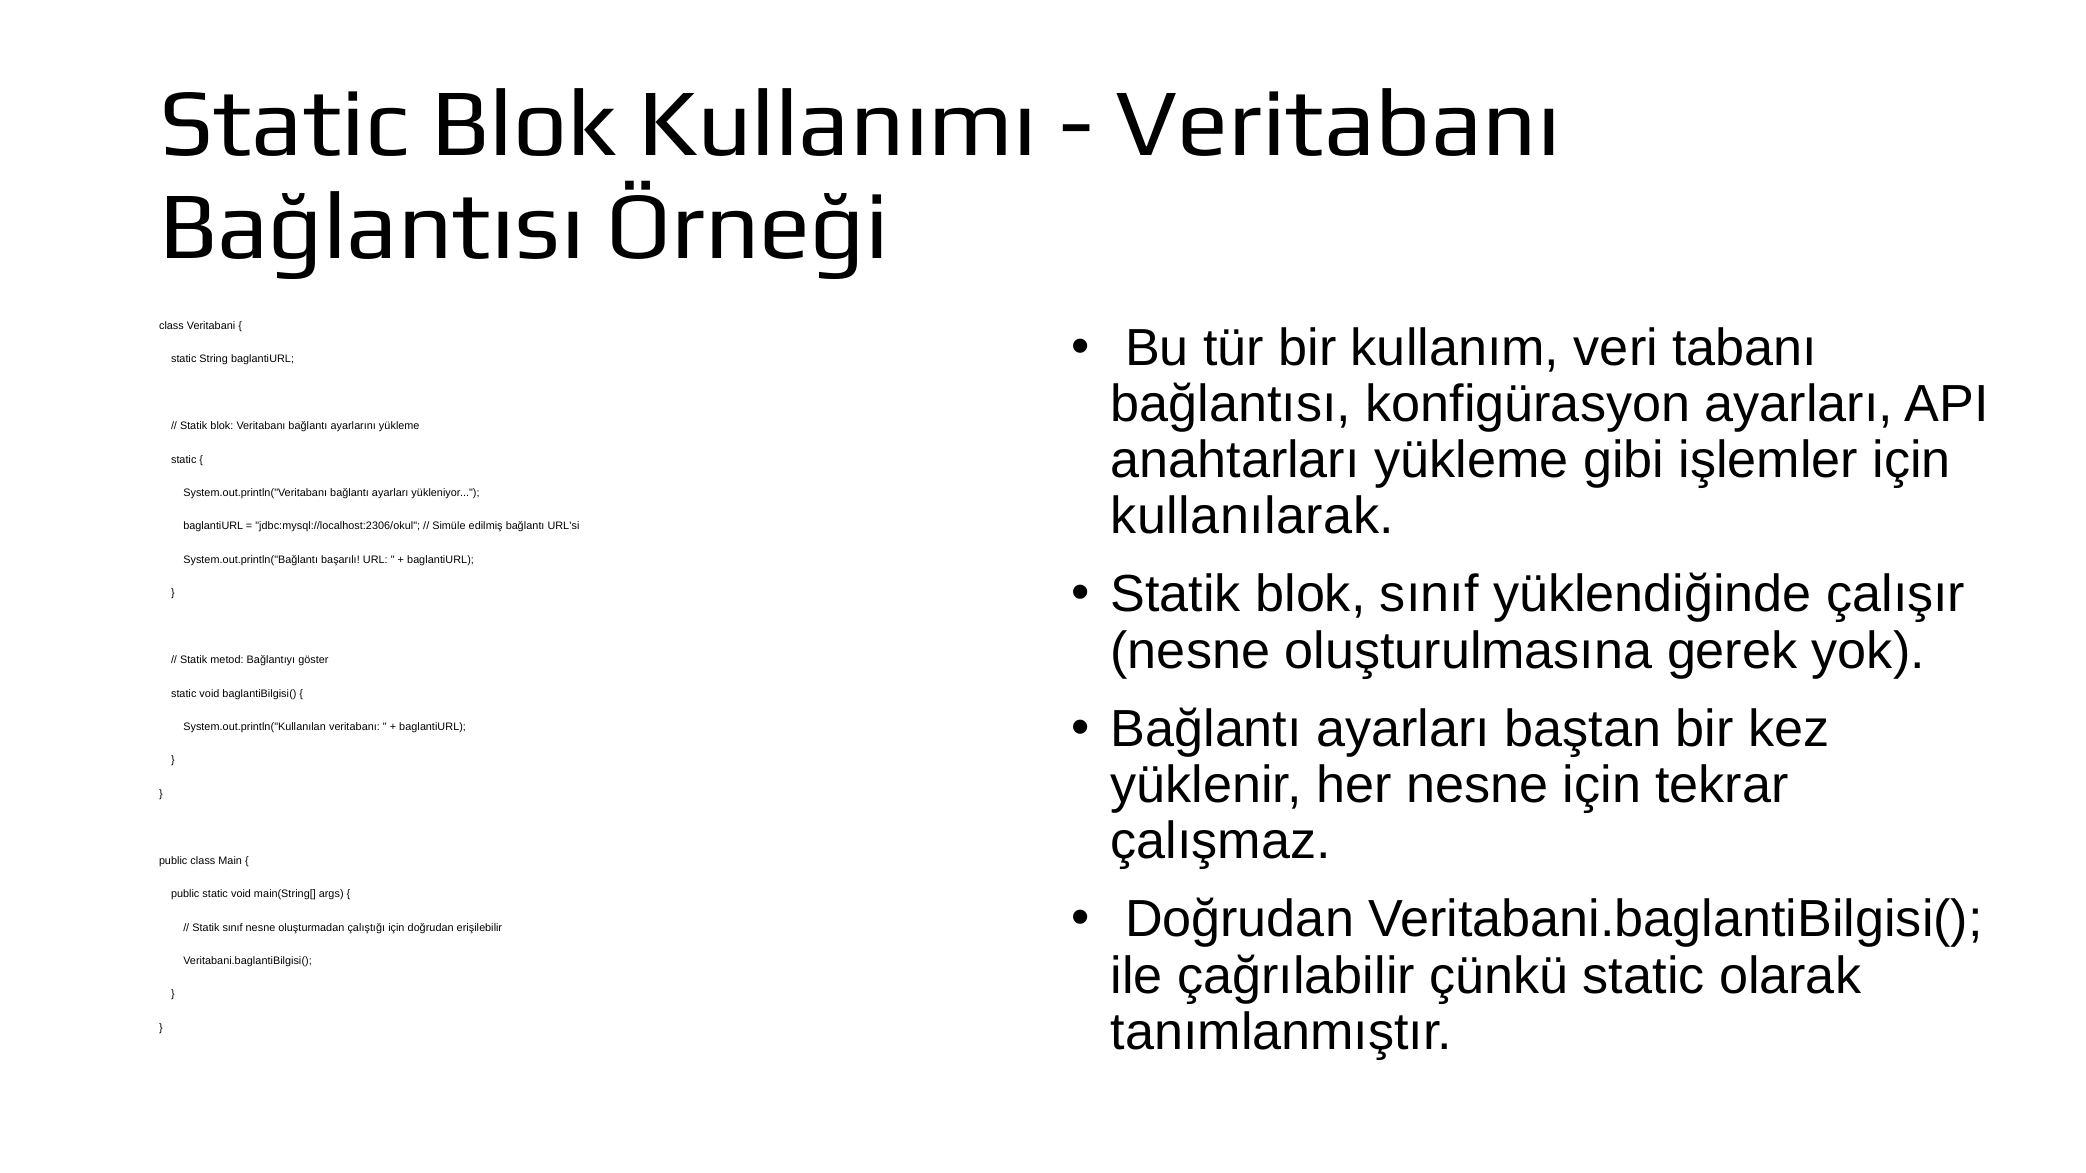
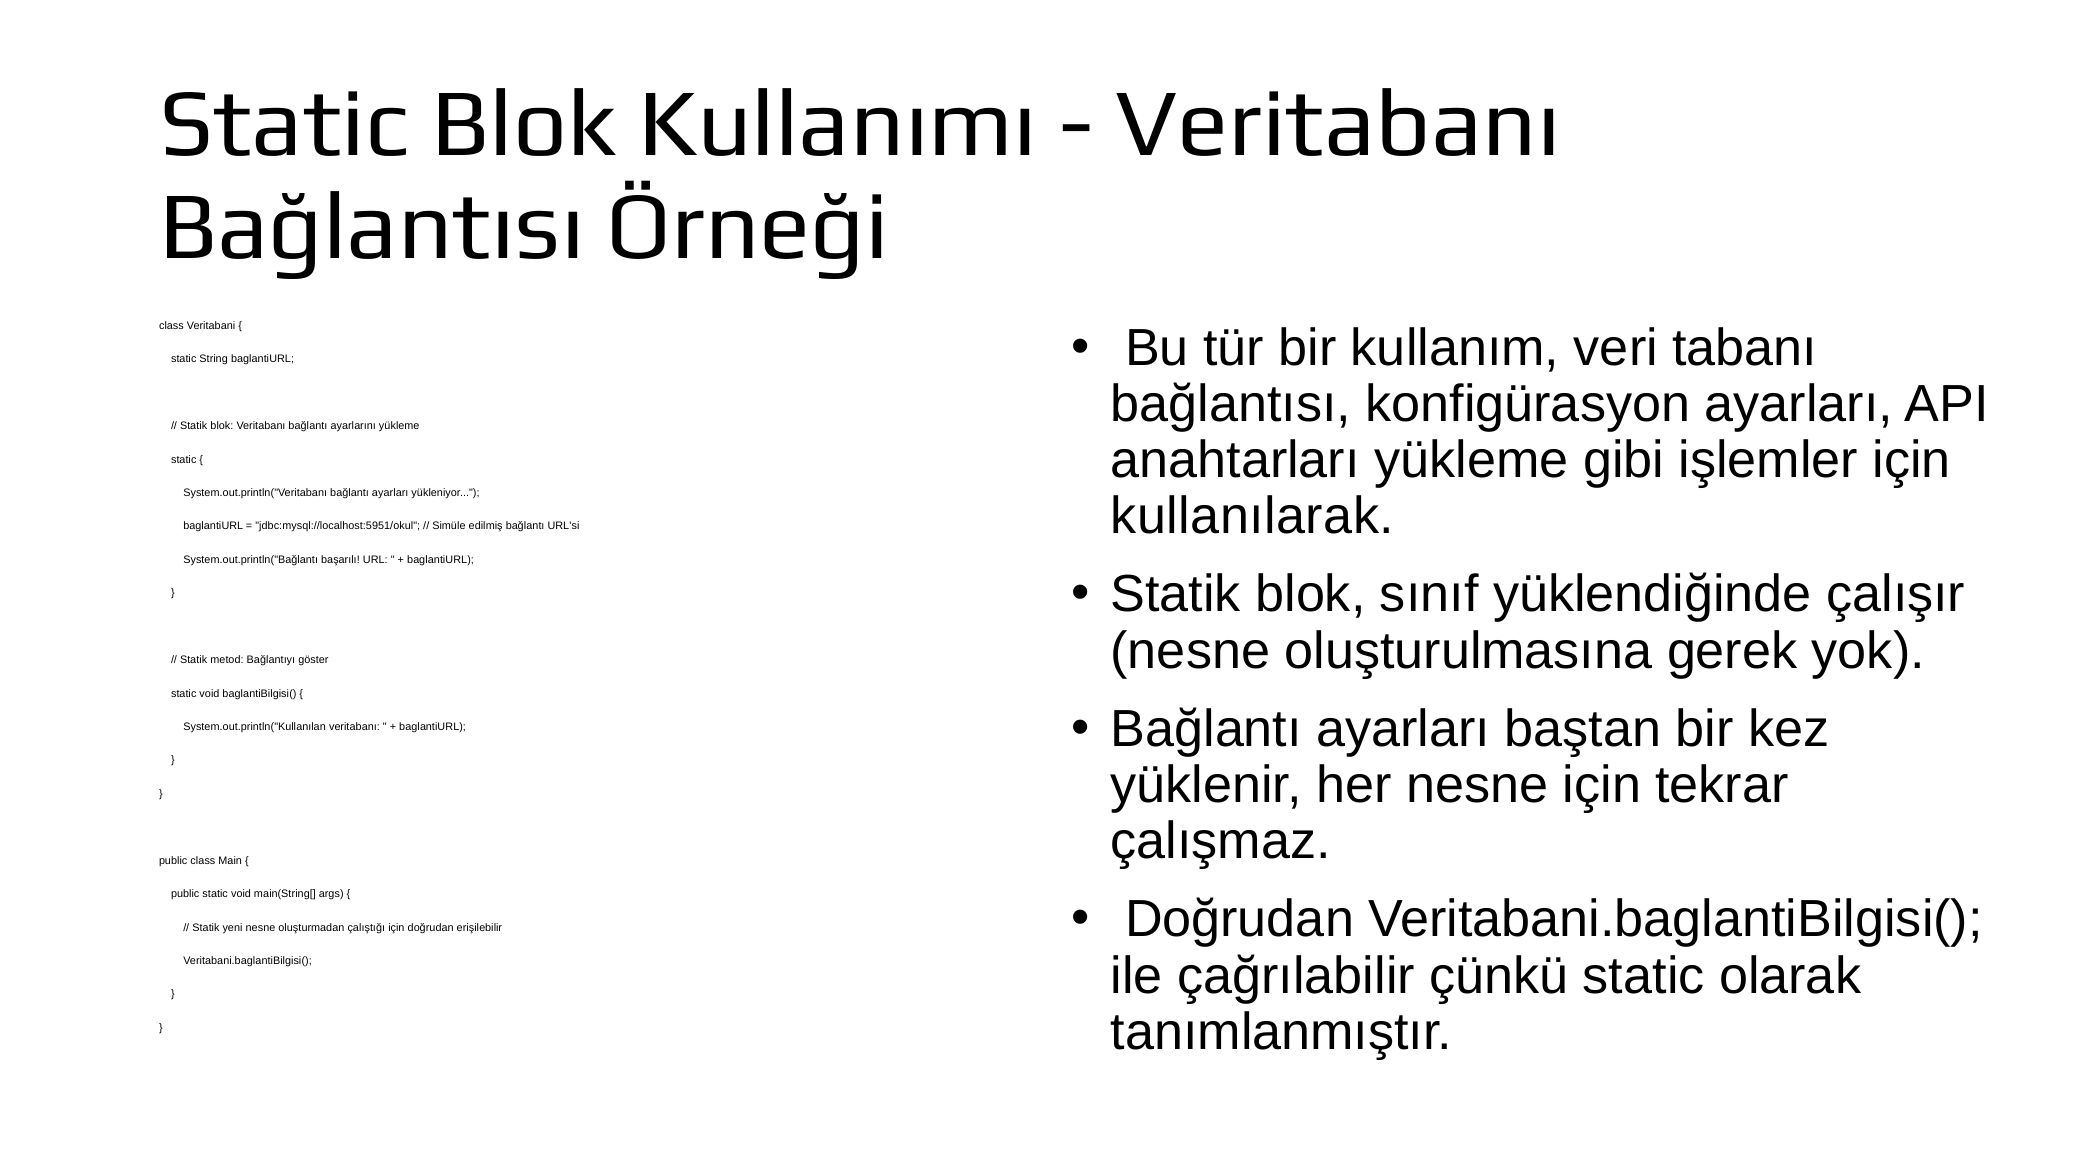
jdbc:mysql://localhost:2306/okul: jdbc:mysql://localhost:2306/okul -> jdbc:mysql://localhost:5951/okul
Statik sınıf: sınıf -> yeni
